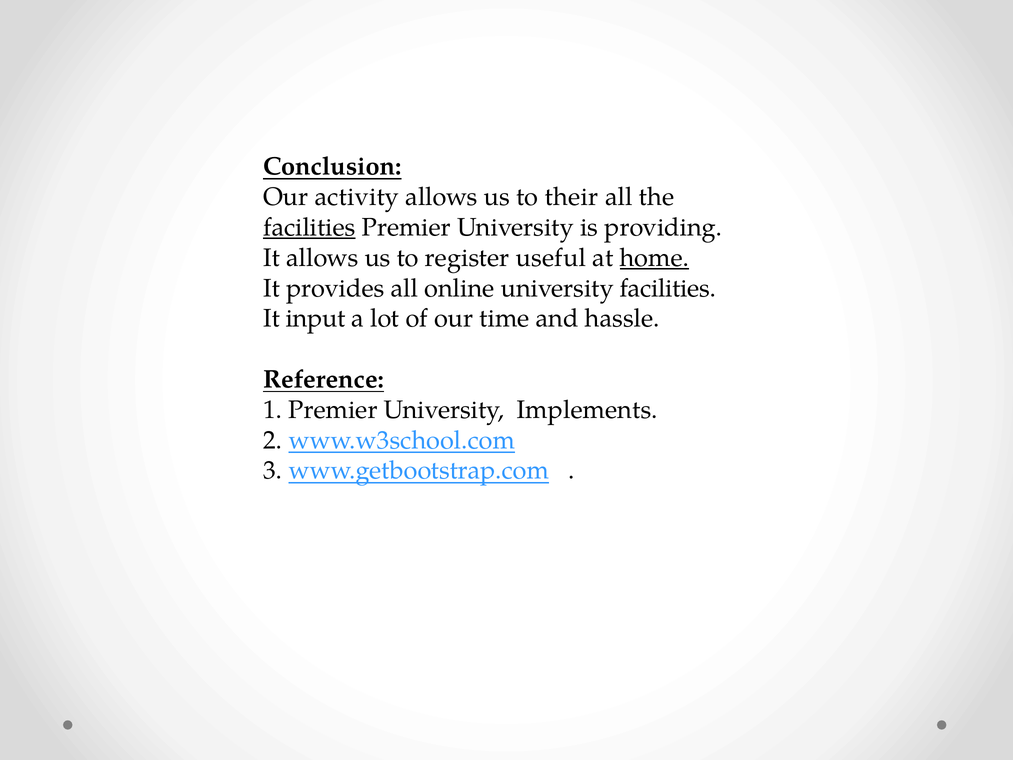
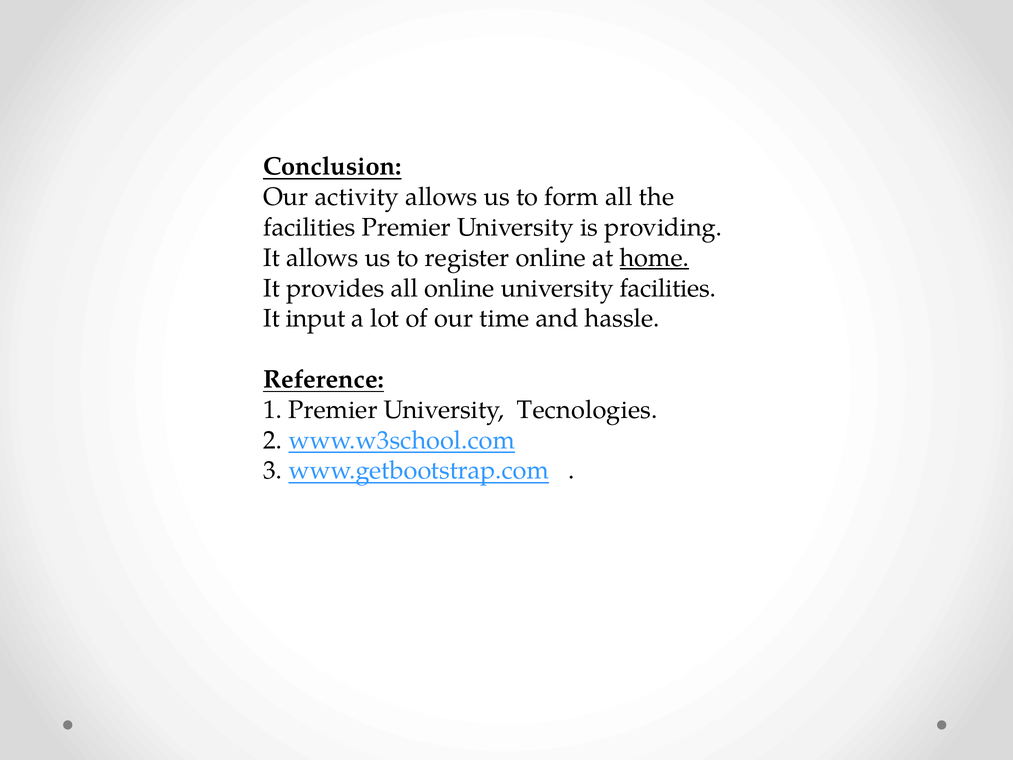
their: their -> form
facilities at (309, 227) underline: present -> none
register useful: useful -> online
Implements: Implements -> Tecnologies
